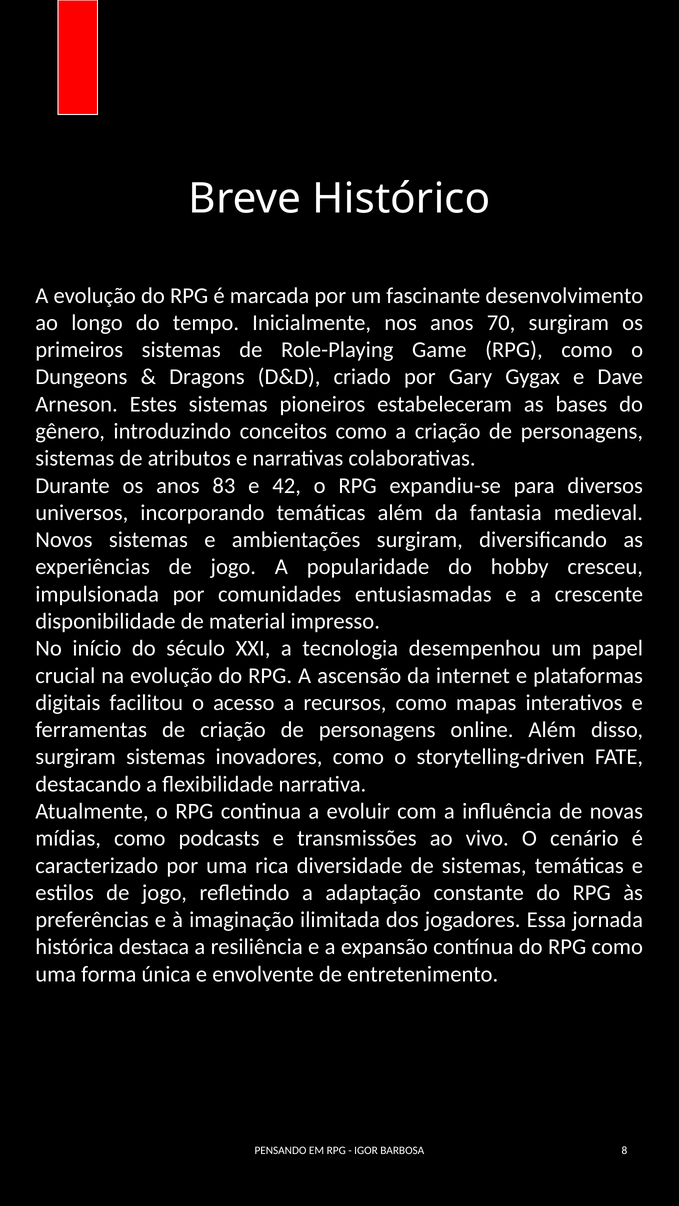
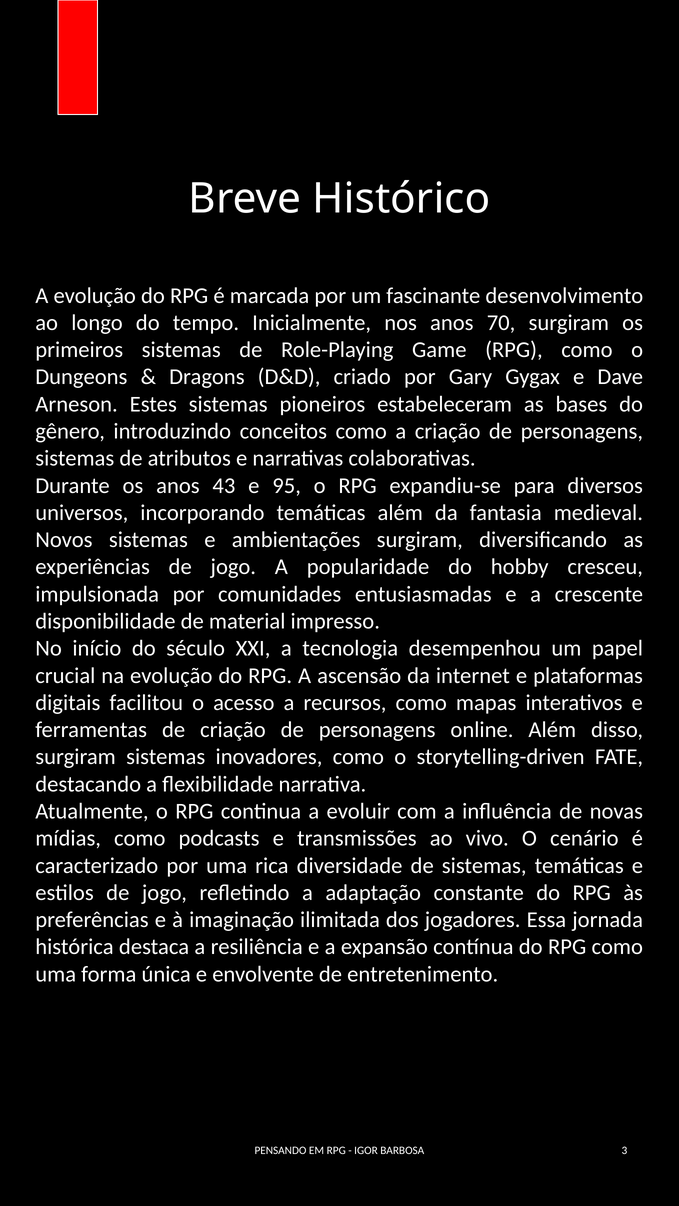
83: 83 -> 43
42: 42 -> 95
8: 8 -> 3
